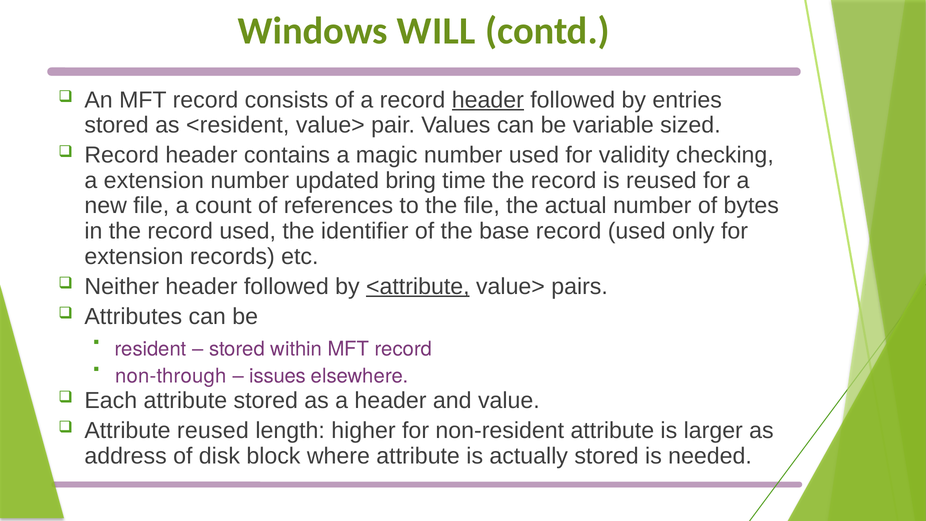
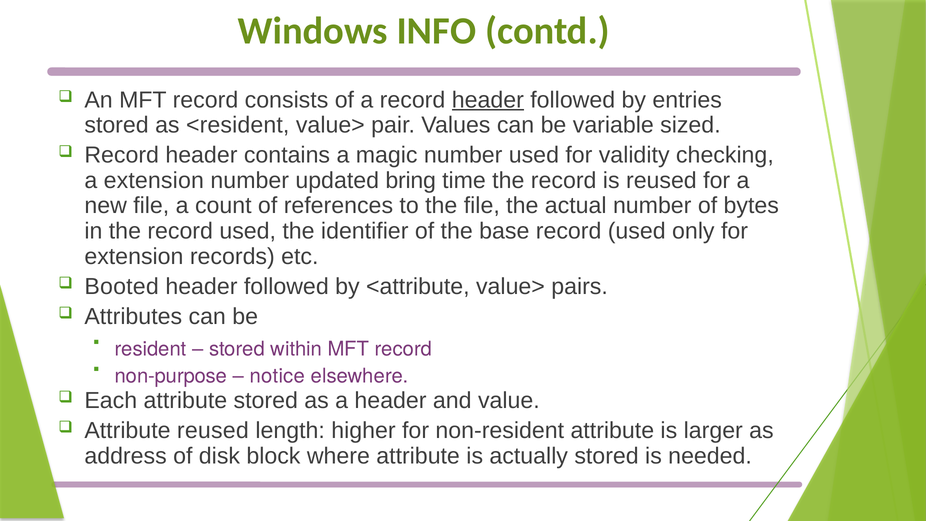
WILL: WILL -> INFO
Neither: Neither -> Booted
<attribute underline: present -> none
non-through: non-through -> non-purpose
issues: issues -> notice
